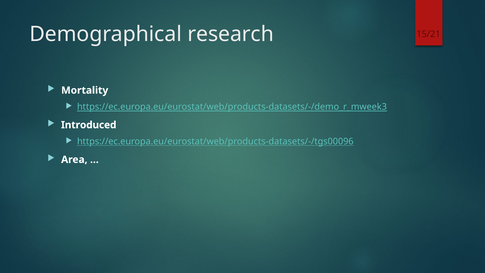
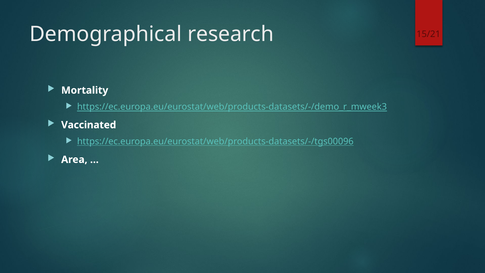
Introduced: Introduced -> Vaccinated
